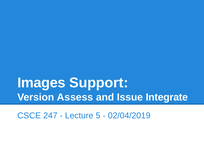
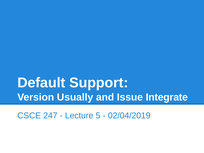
Images: Images -> Default
Assess: Assess -> Usually
